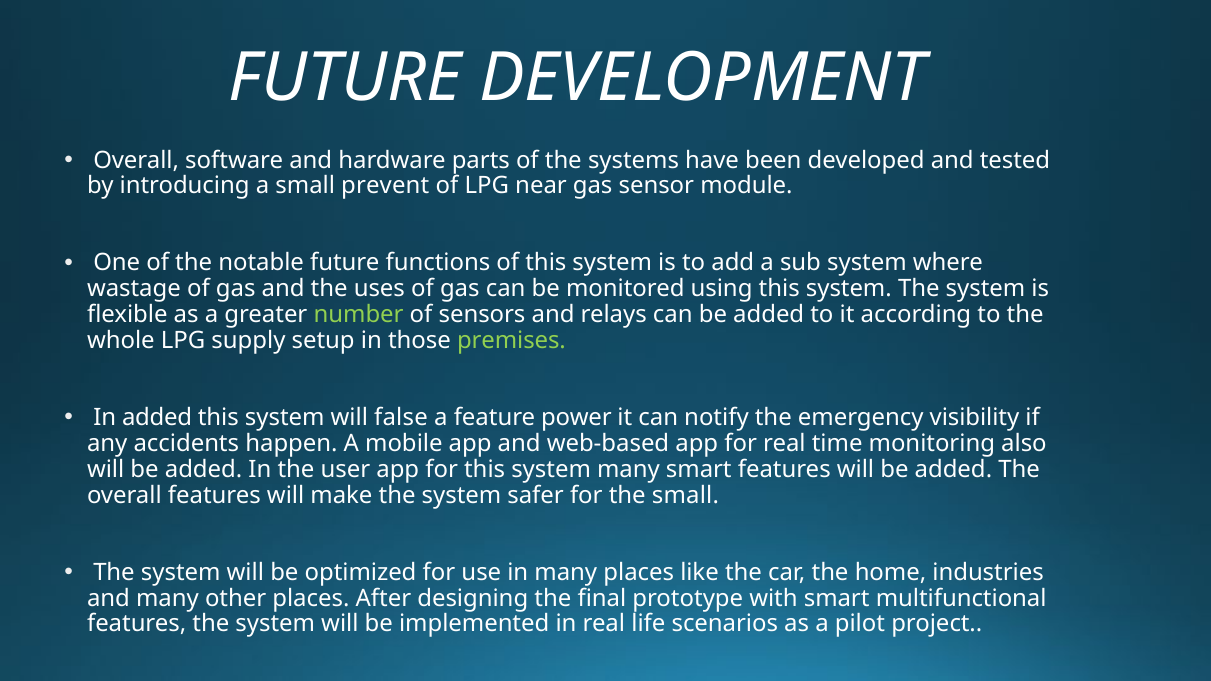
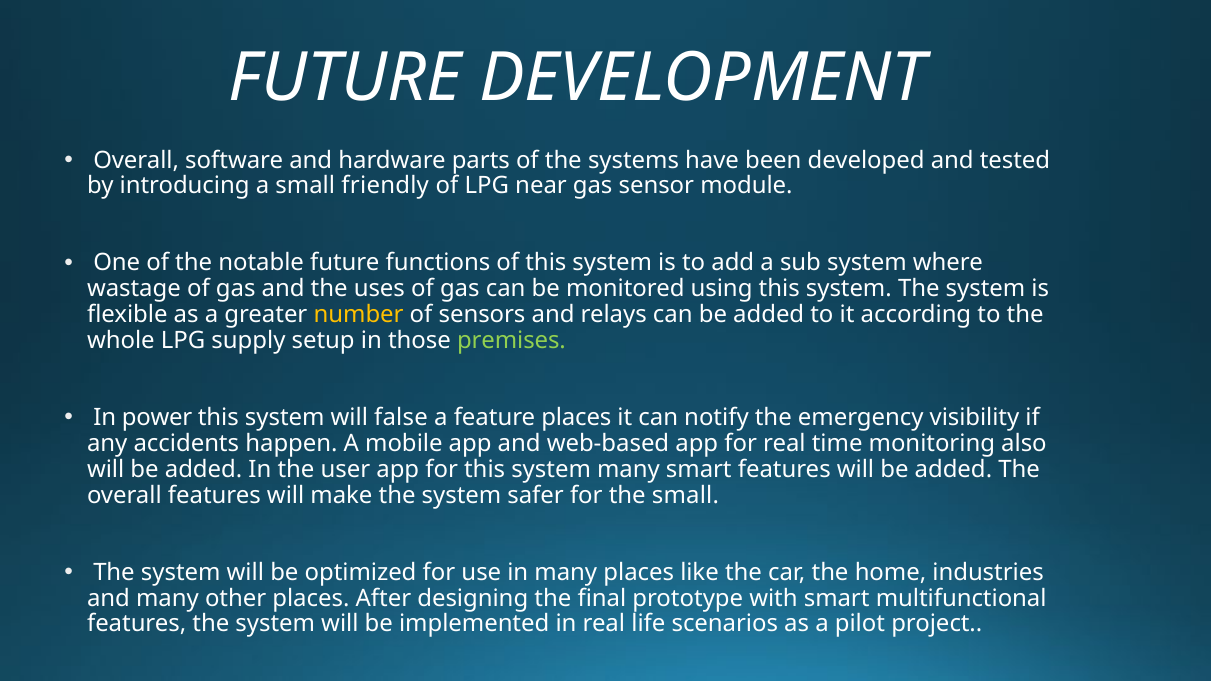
prevent: prevent -> friendly
number colour: light green -> yellow
In added: added -> power
feature power: power -> places
